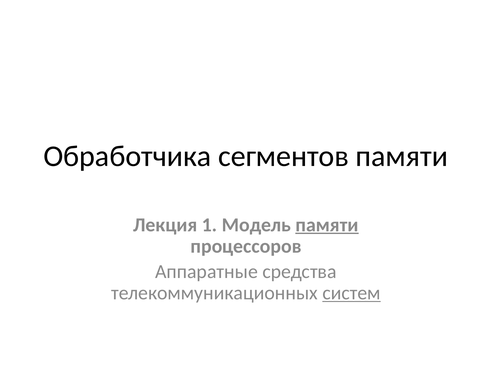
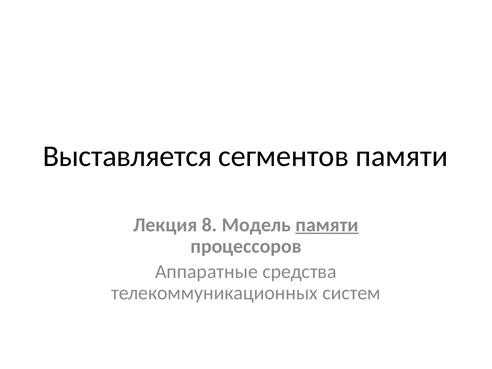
Обработчика: Обработчика -> Выставляется
1: 1 -> 8
систем underline: present -> none
